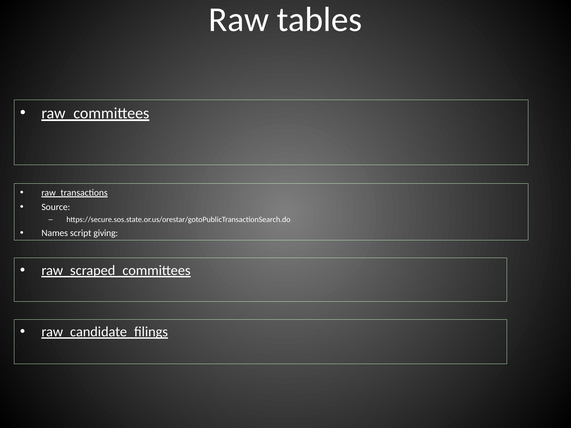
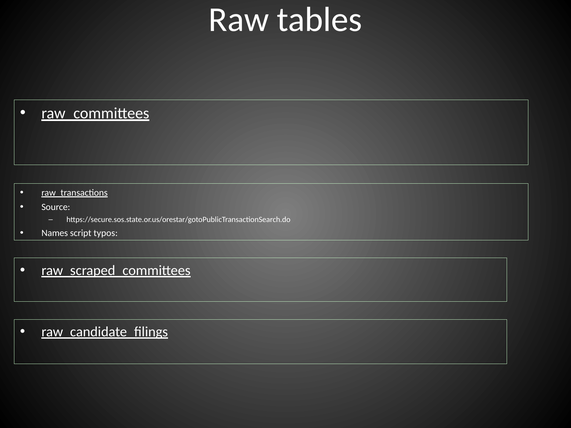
giving: giving -> typos
